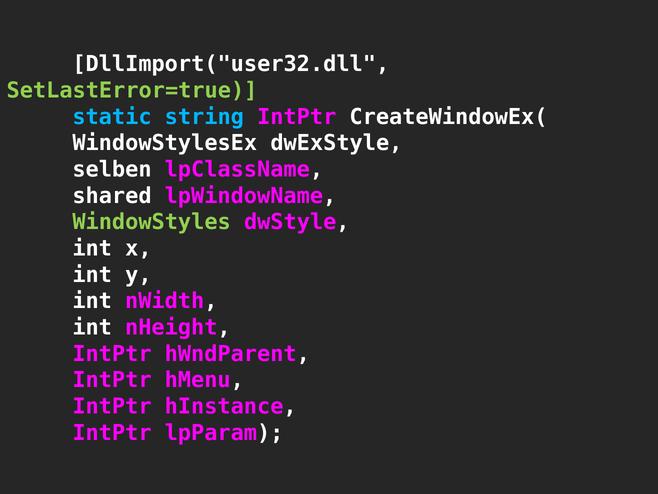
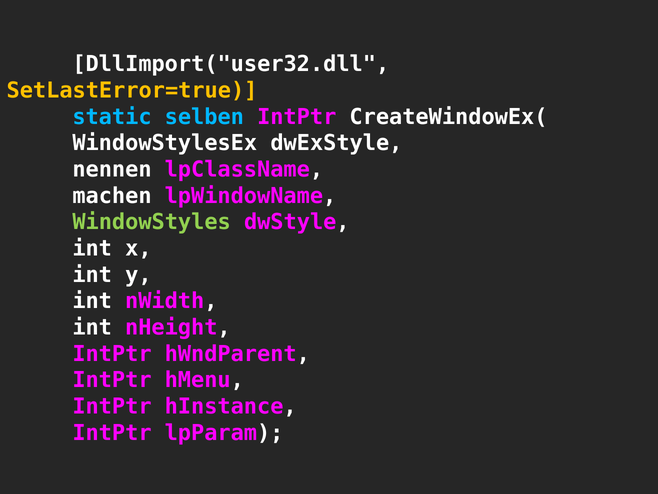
SetLastError=true colour: light green -> yellow
string: string -> selben
selben: selben -> nennen
shared: shared -> machen
